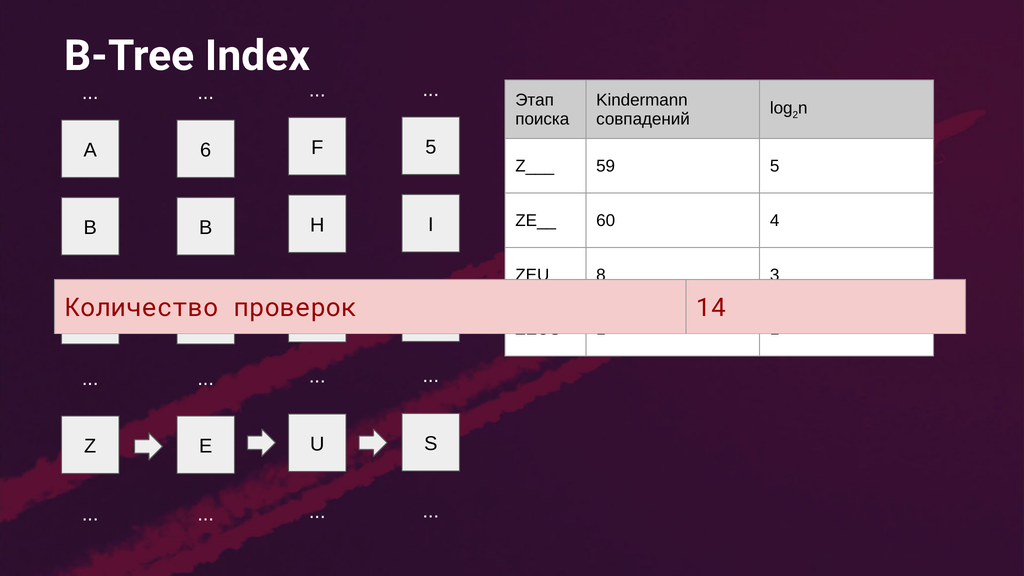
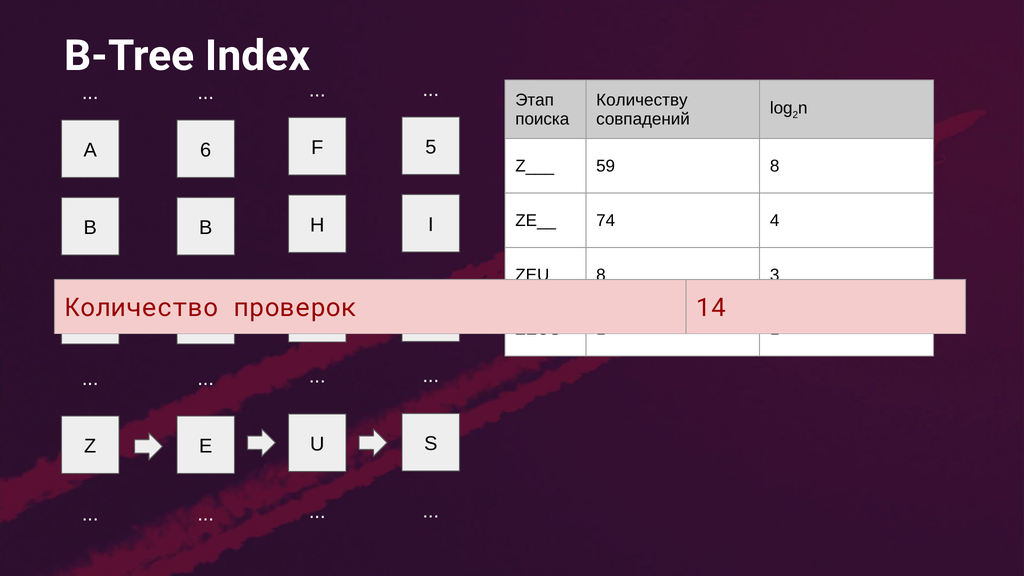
Kindermann: Kindermann -> Количеству
59 5: 5 -> 8
60: 60 -> 74
